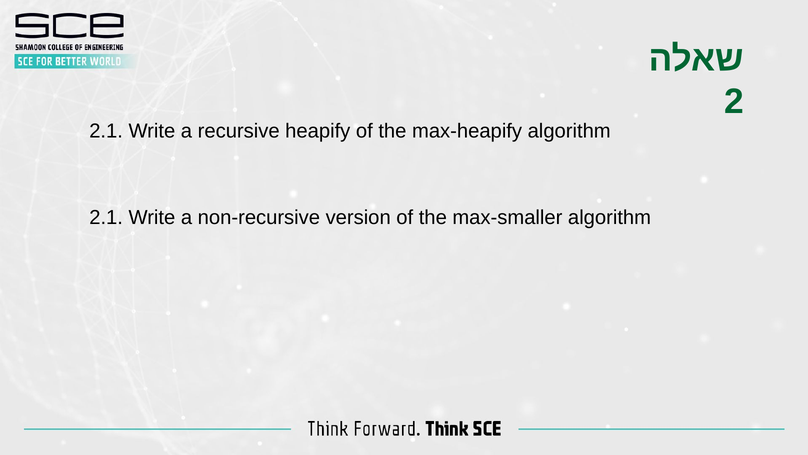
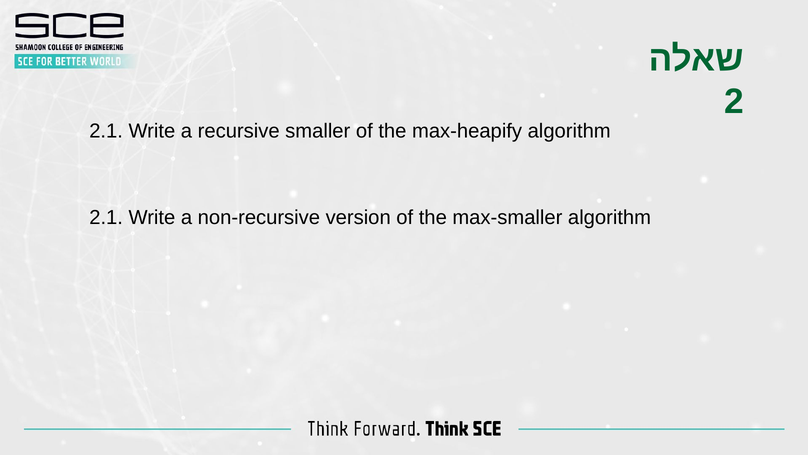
heapify: heapify -> smaller
